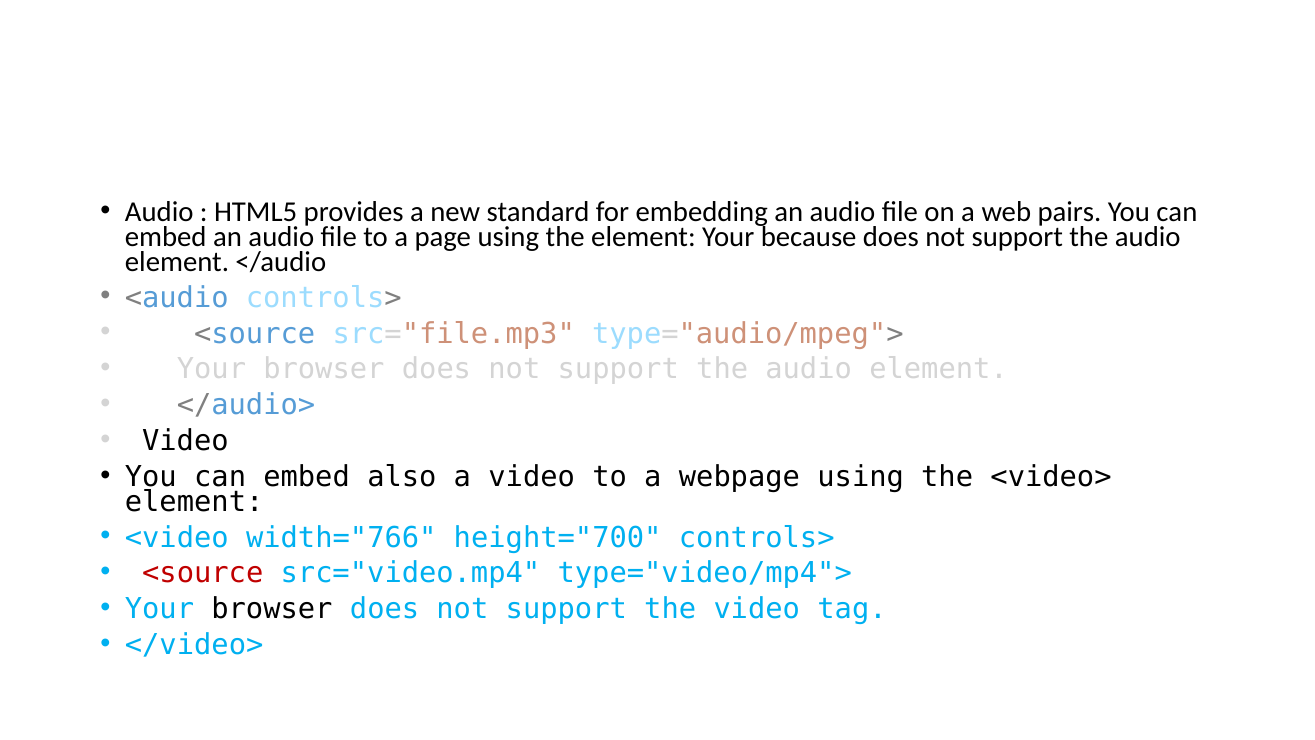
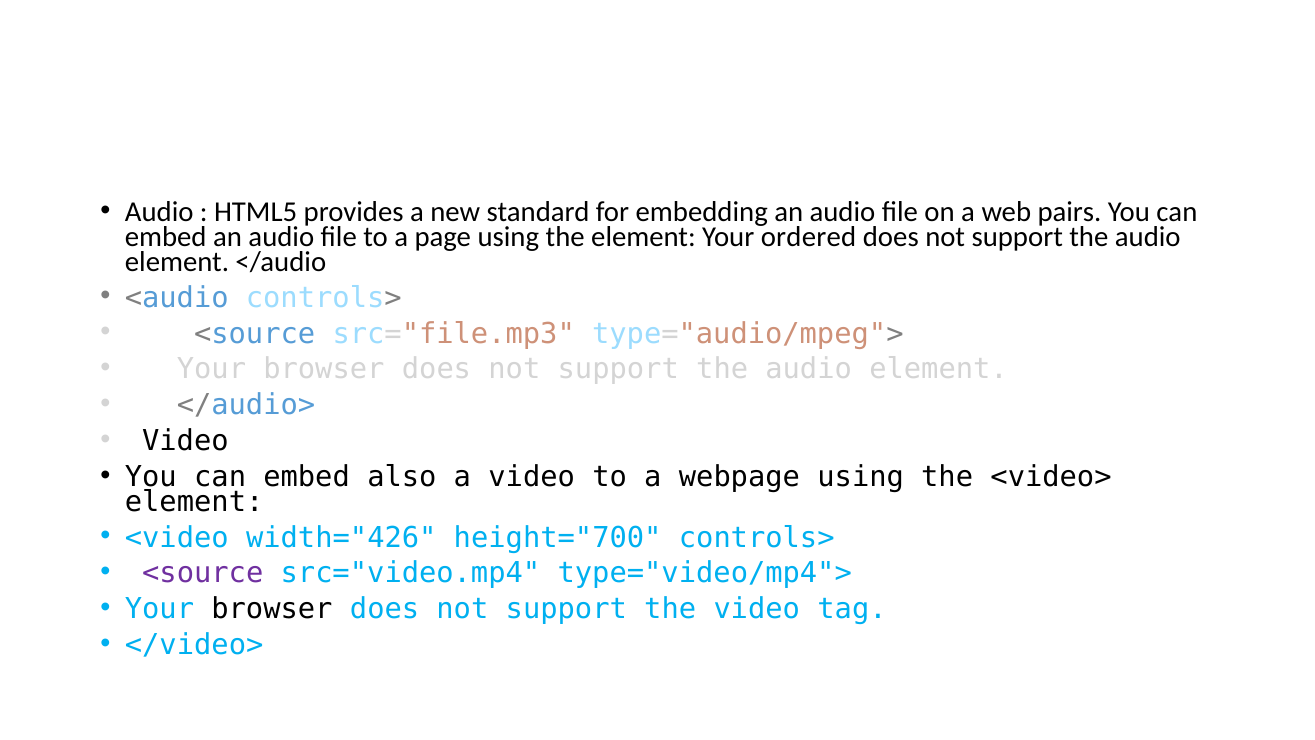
because: because -> ordered
width="766: width="766 -> width="426
<source at (203, 573) colour: red -> purple
